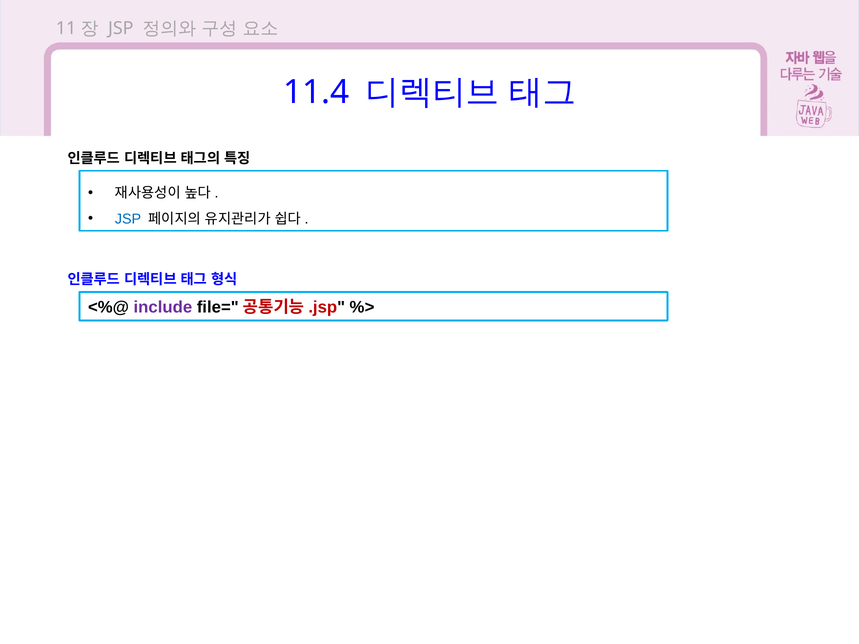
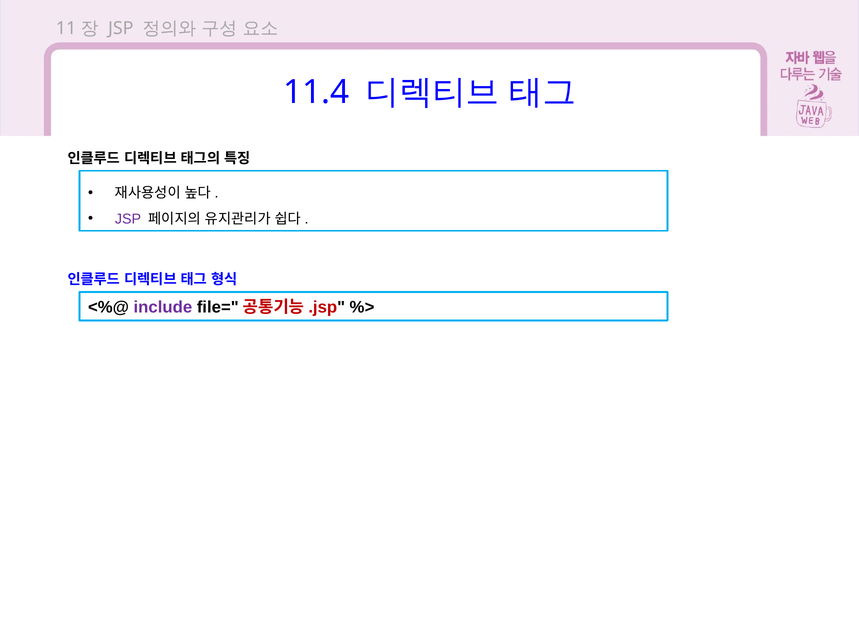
JSP at (128, 219) colour: blue -> purple
